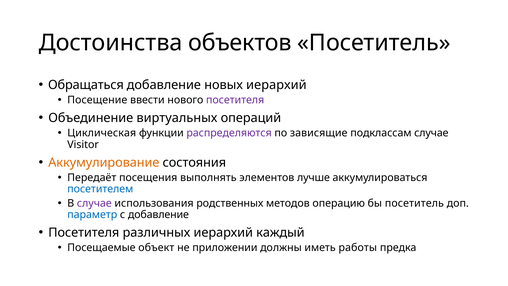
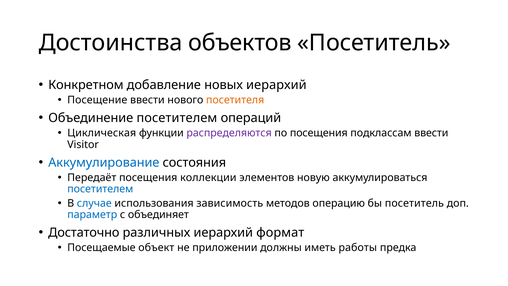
Обращаться: Обращаться -> Конкретном
посетителя at (235, 100) colour: purple -> orange
Объединение виртуальных: виртуальных -> посетителем
по зависящие: зависящие -> посещения
подклассам случае: случае -> ввести
Аккумулирование colour: orange -> blue
выполнять: выполнять -> коллекции
лучше: лучше -> новую
случае at (94, 203) colour: purple -> blue
родственных: родственных -> зависимость
с добавление: добавление -> объединяет
Посетителя at (84, 232): Посетителя -> Достаточно
каждый: каждый -> формат
